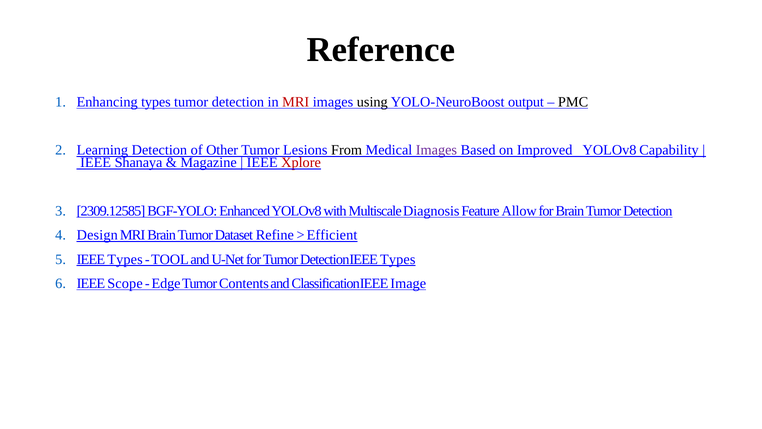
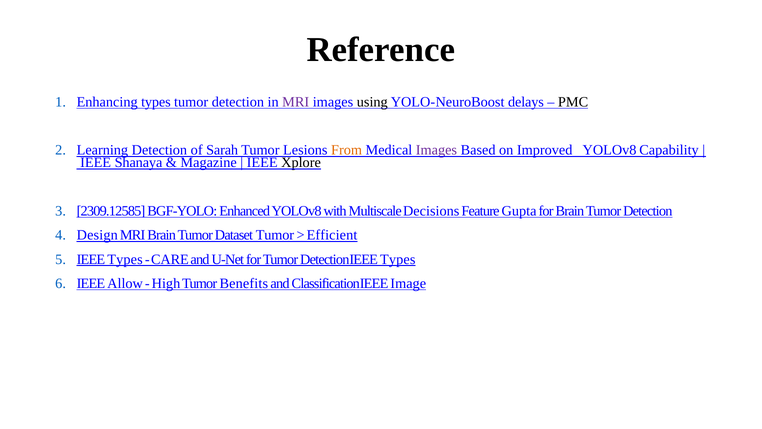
MRI at (296, 102) colour: red -> purple
output: output -> delays
Other: Other -> Sarah
From colour: black -> orange
Xplore colour: red -> black
Diagnosis: Diagnosis -> Decisions
Allow: Allow -> Gupta
Dataset Refine: Refine -> Tumor
TOOL: TOOL -> CARE
Scope: Scope -> Allow
Edge: Edge -> High
Contents: Contents -> Benefits
